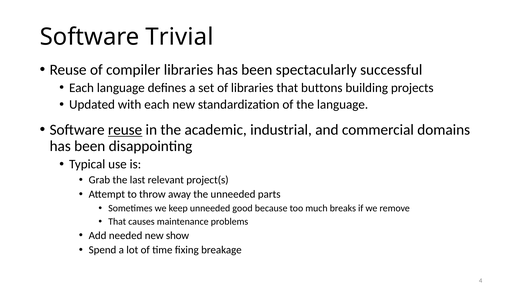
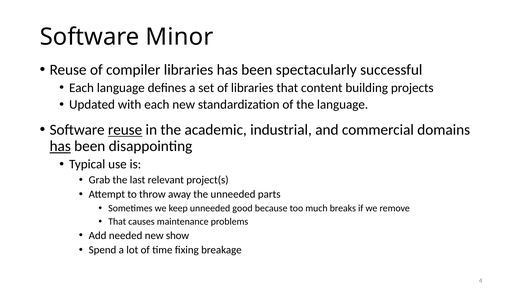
Trivial: Trivial -> Minor
buttons: buttons -> content
has at (60, 146) underline: none -> present
